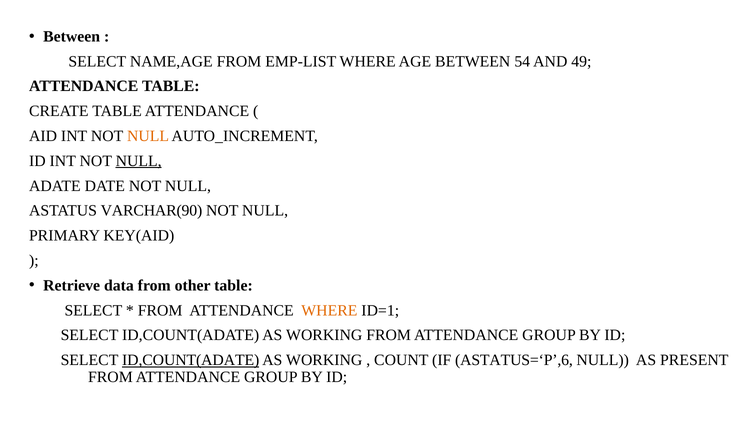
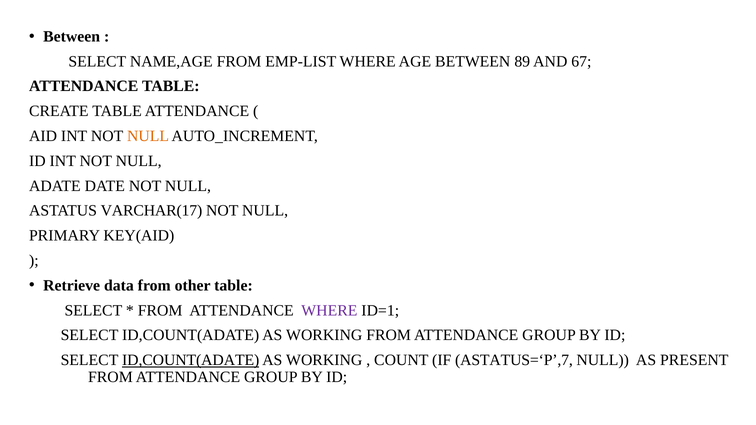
54: 54 -> 89
49: 49 -> 67
NULL at (139, 161) underline: present -> none
VARCHAR(90: VARCHAR(90 -> VARCHAR(17
WHERE at (329, 311) colour: orange -> purple
ASTATUS=‘P’,6: ASTATUS=‘P’,6 -> ASTATUS=‘P’,7
